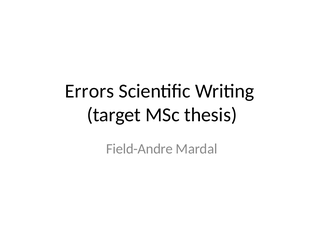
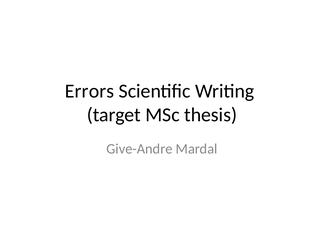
Field-Andre: Field-Andre -> Give-Andre
